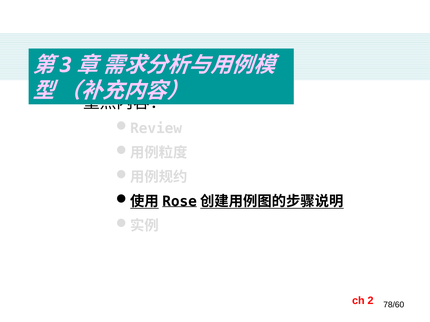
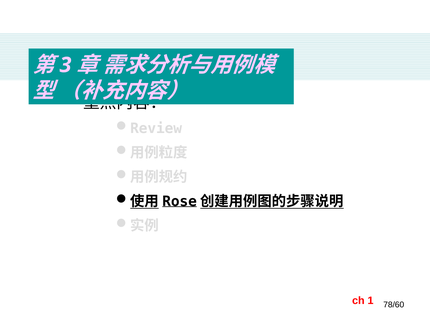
2: 2 -> 1
